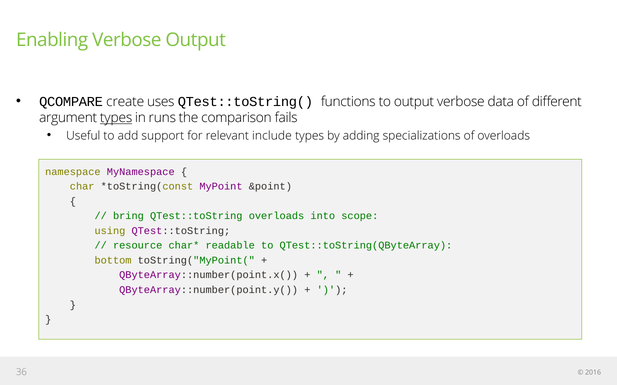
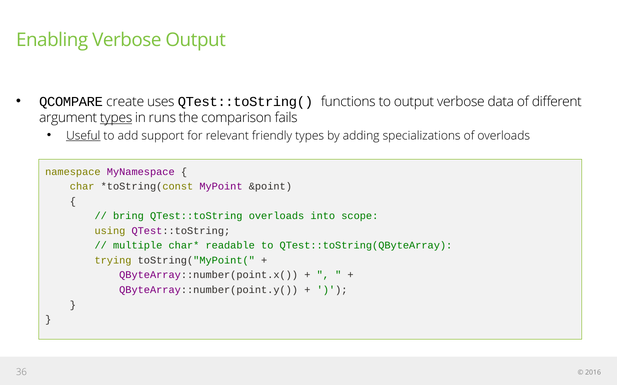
Useful underline: none -> present
include: include -> friendly
resource: resource -> multiple
bottom: bottom -> trying
